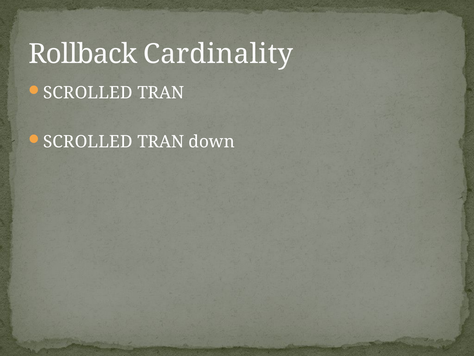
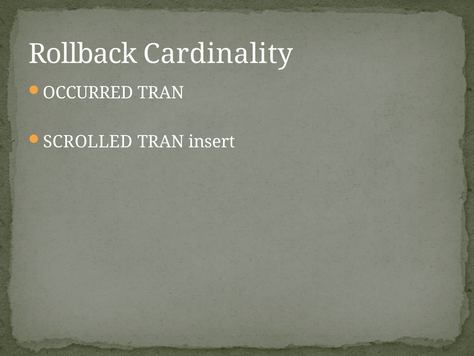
SCROLLED at (88, 93): SCROLLED -> OCCURRED
down: down -> insert
